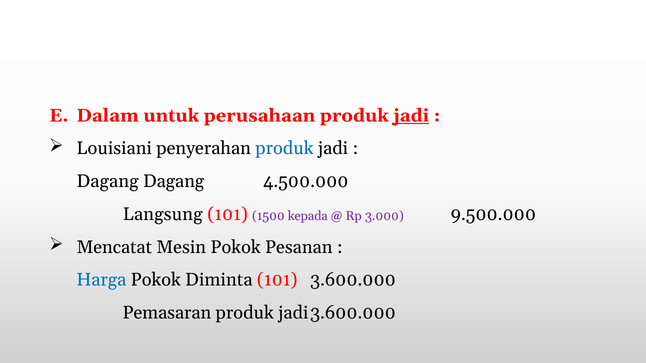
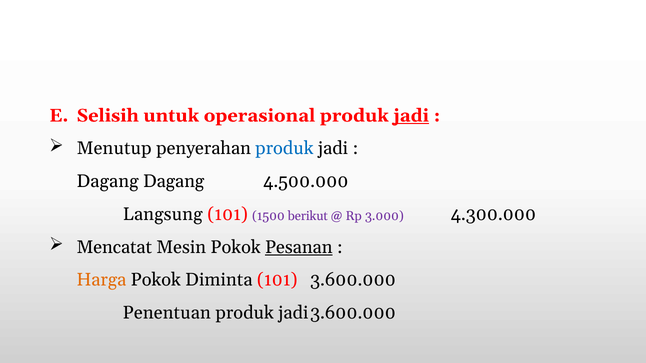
Dalam: Dalam -> Selisih
perusahaan: perusahaan -> operasional
Louisiani: Louisiani -> Menutup
kepada: kepada -> berikut
9.500.000: 9.500.000 -> 4.300.000
Pesanan underline: none -> present
Harga colour: blue -> orange
Pemasaran: Pemasaran -> Penentuan
